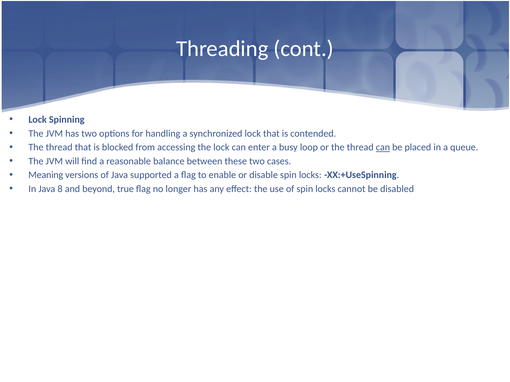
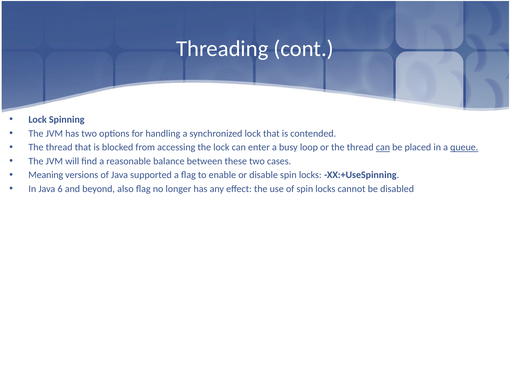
queue underline: none -> present
8: 8 -> 6
true: true -> also
